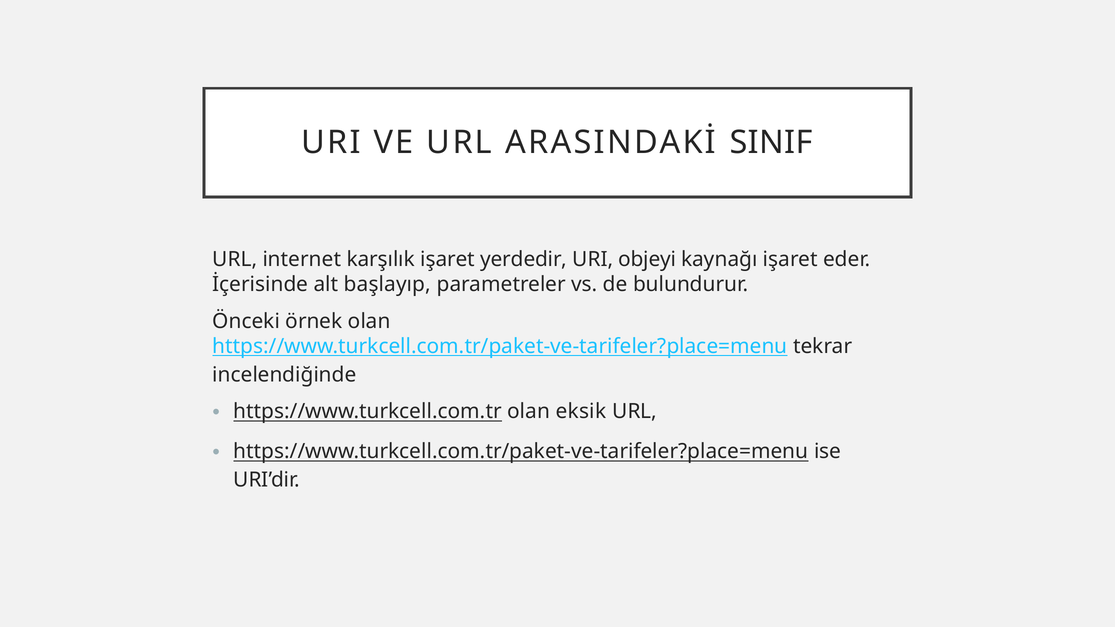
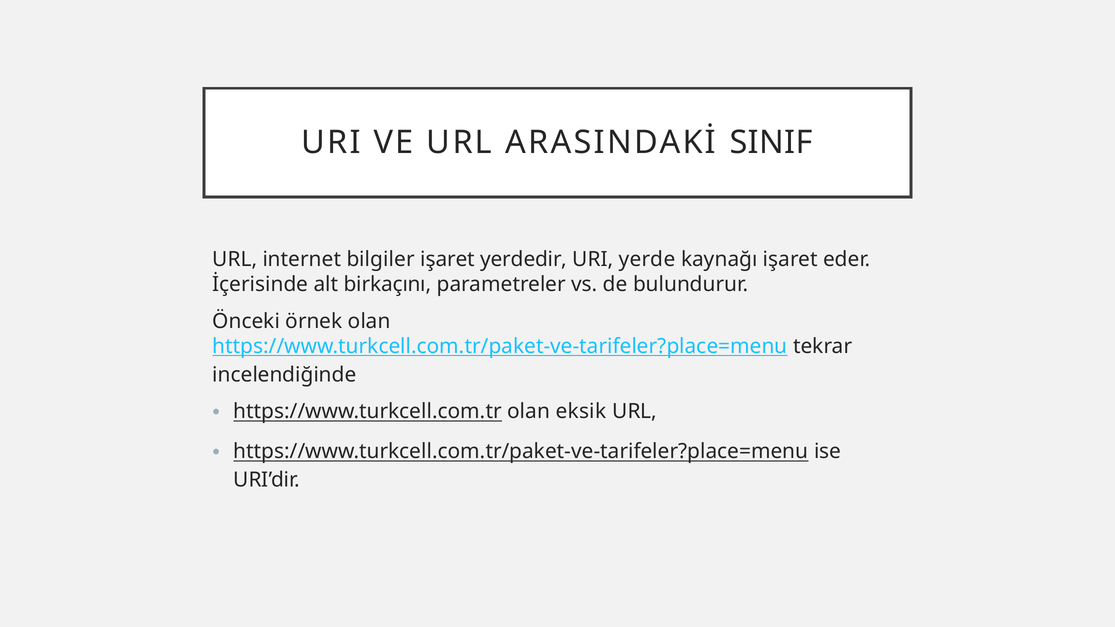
karşılık: karşılık -> bilgiler
objeyi: objeyi -> yerde
başlayıp: başlayıp -> birkaçını
